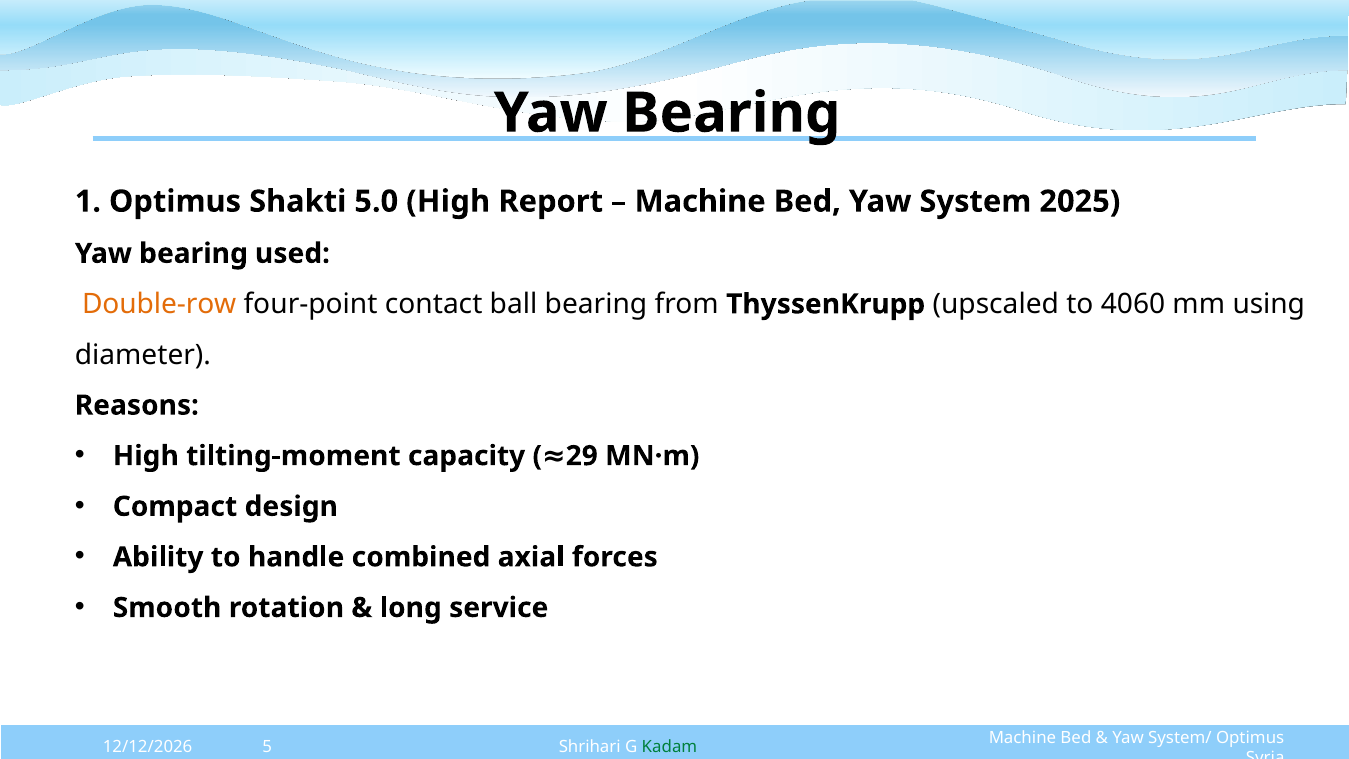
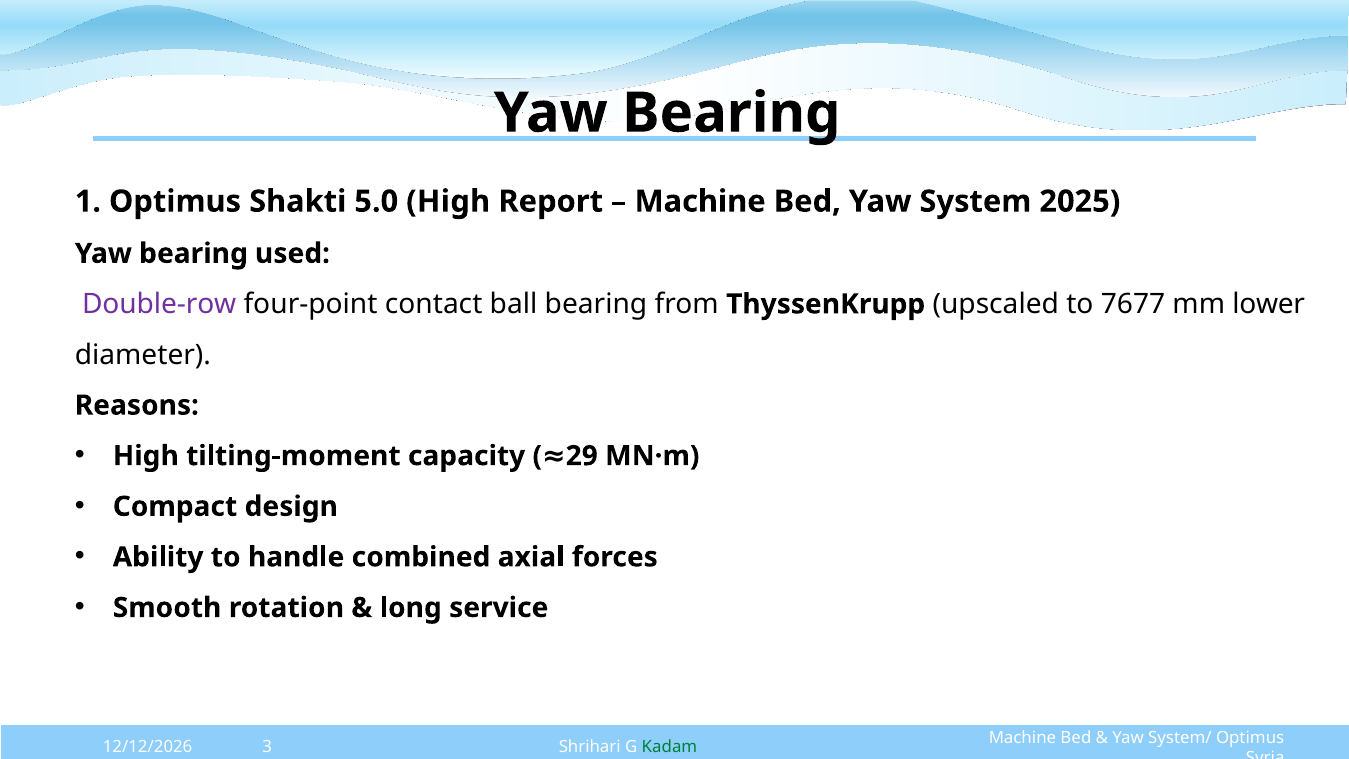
Double-row colour: orange -> purple
4060: 4060 -> 7677
using: using -> lower
5: 5 -> 3
